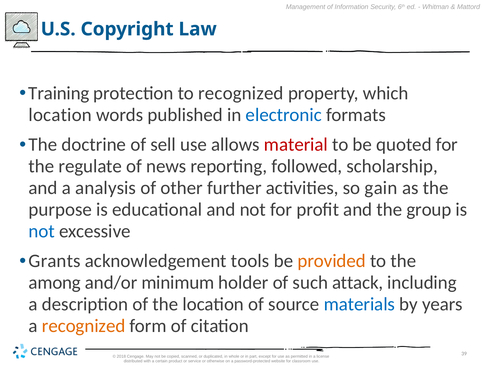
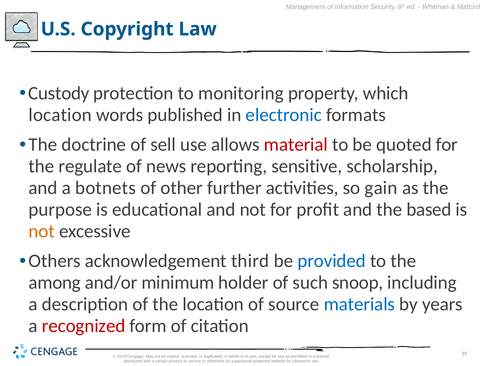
Training: Training -> Custody
to recognized: recognized -> monitoring
followed: followed -> sensitive
analysis: analysis -> botnets
group: group -> based
not at (42, 231) colour: blue -> orange
Grants: Grants -> Others
tools: tools -> third
provided colour: orange -> blue
attack: attack -> snoop
recognized at (84, 326) colour: orange -> red
